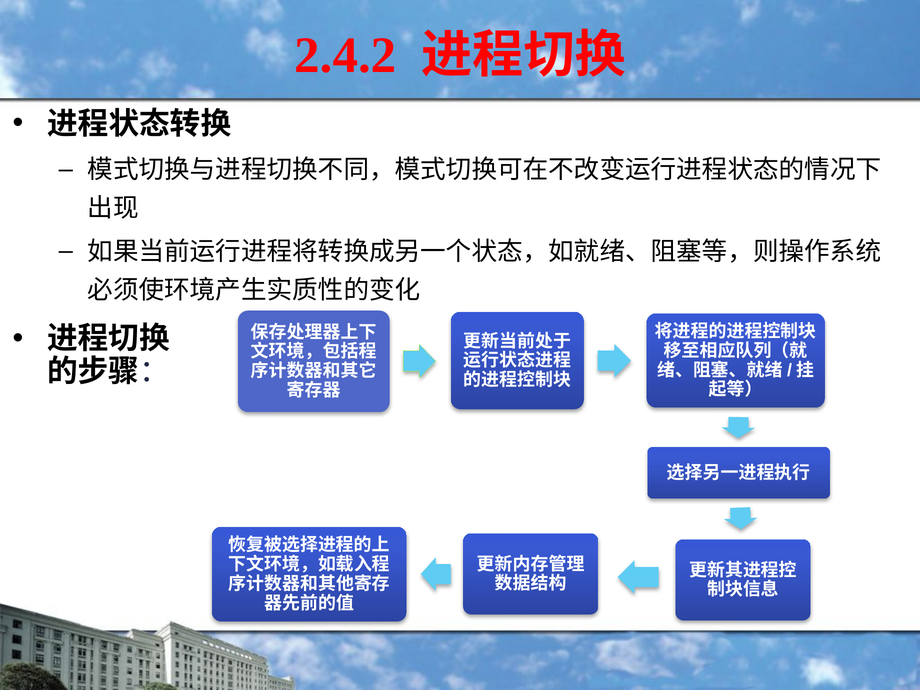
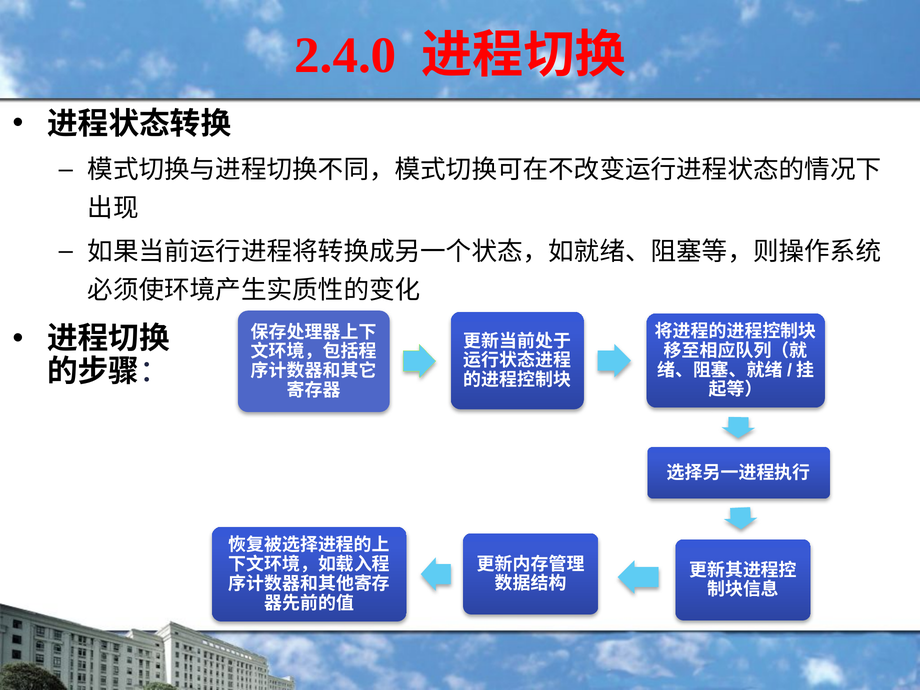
2.4.2: 2.4.2 -> 2.4.0
